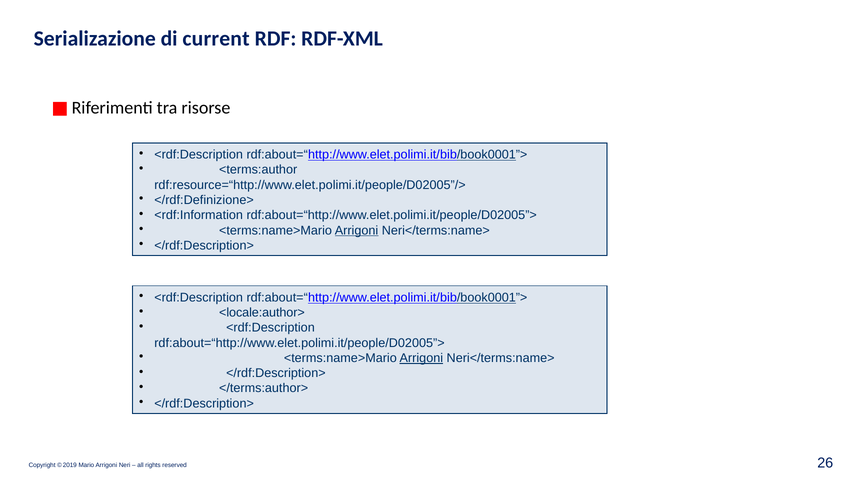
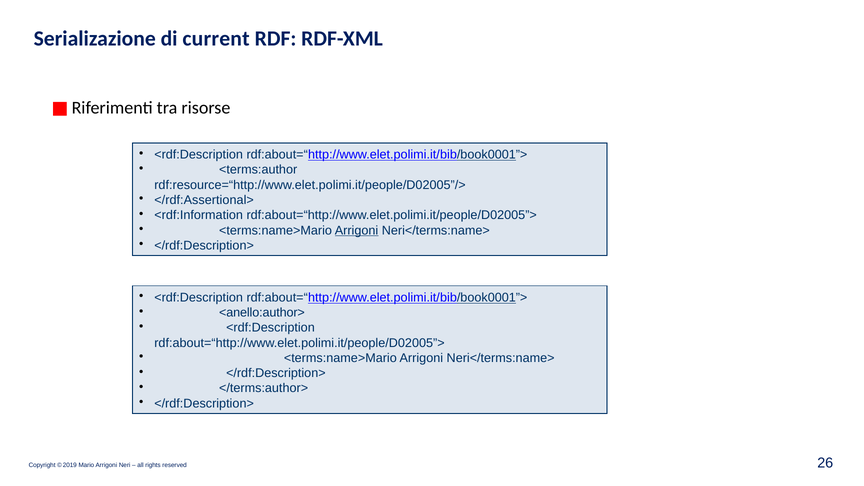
</rdf:Definizione>: </rdf:Definizione> -> </rdf:Assertional>
<locale:author>: <locale:author> -> <anello:author>
Arrigoni at (421, 358) underline: present -> none
